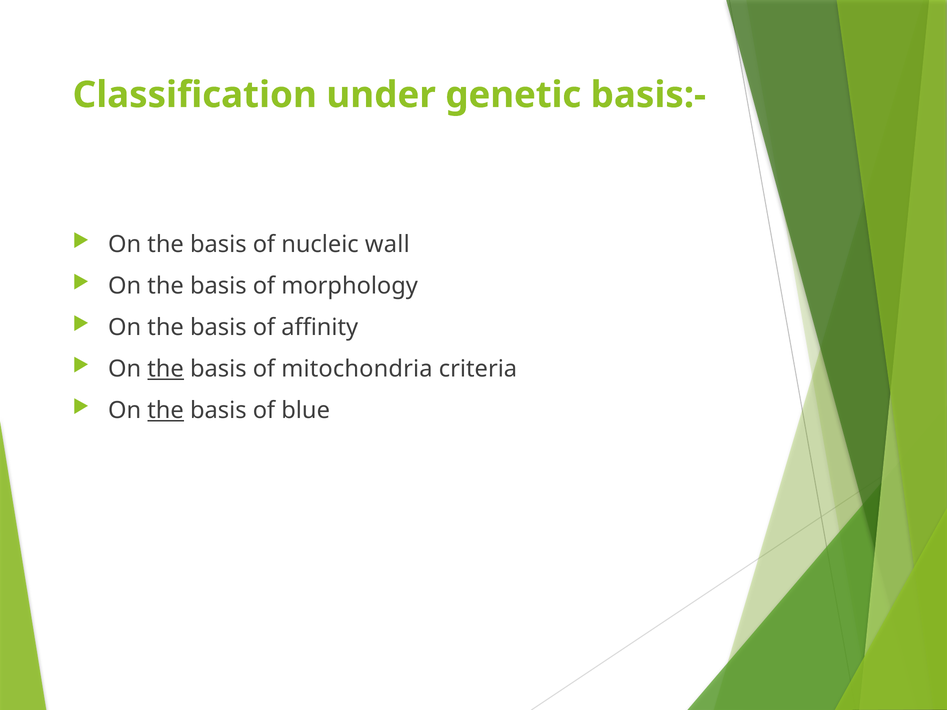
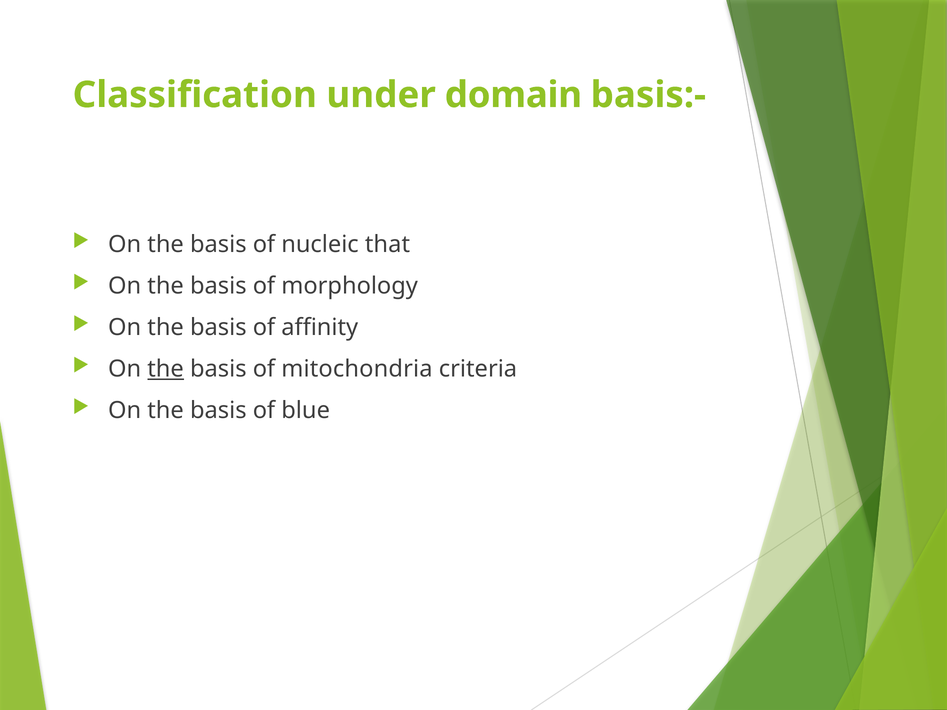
genetic: genetic -> domain
wall: wall -> that
the at (166, 411) underline: present -> none
